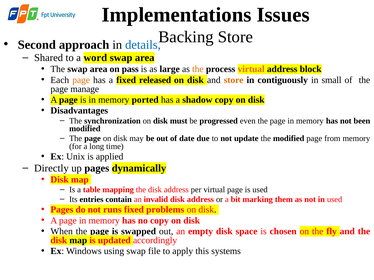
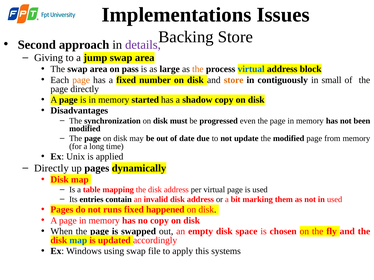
details colour: blue -> purple
Shared: Shared -> Giving
word: word -> jump
virtual at (251, 69) colour: orange -> blue
released: released -> number
page manage: manage -> directly
ported: ported -> started
problems: problems -> happened
map at (78, 241) colour: black -> blue
